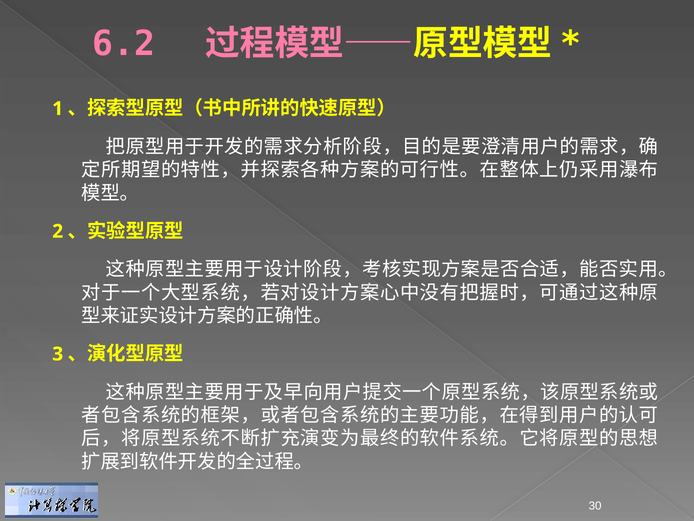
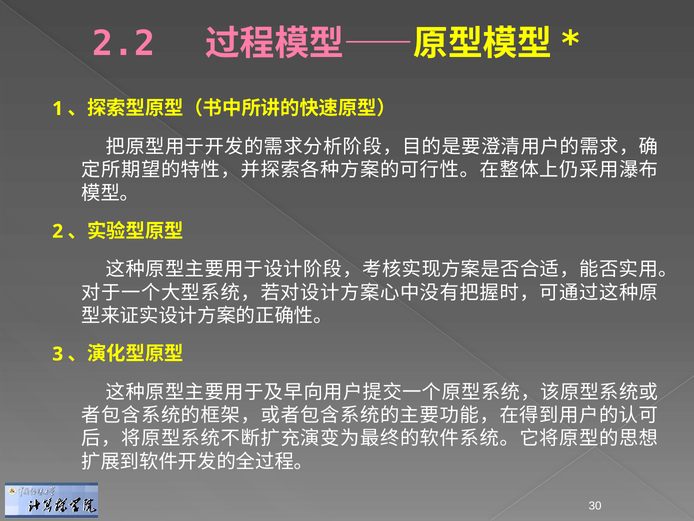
6.2: 6.2 -> 2.2
